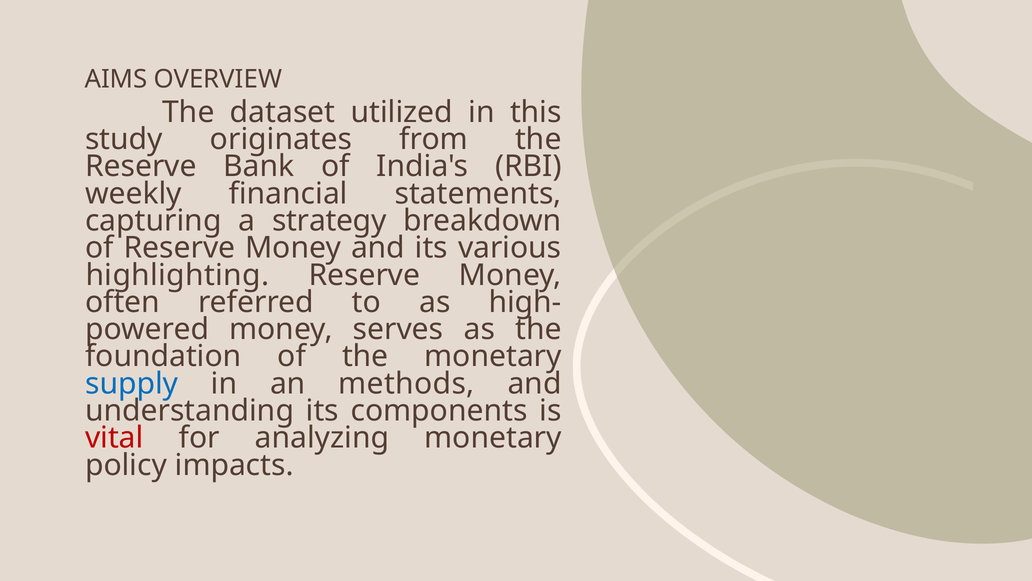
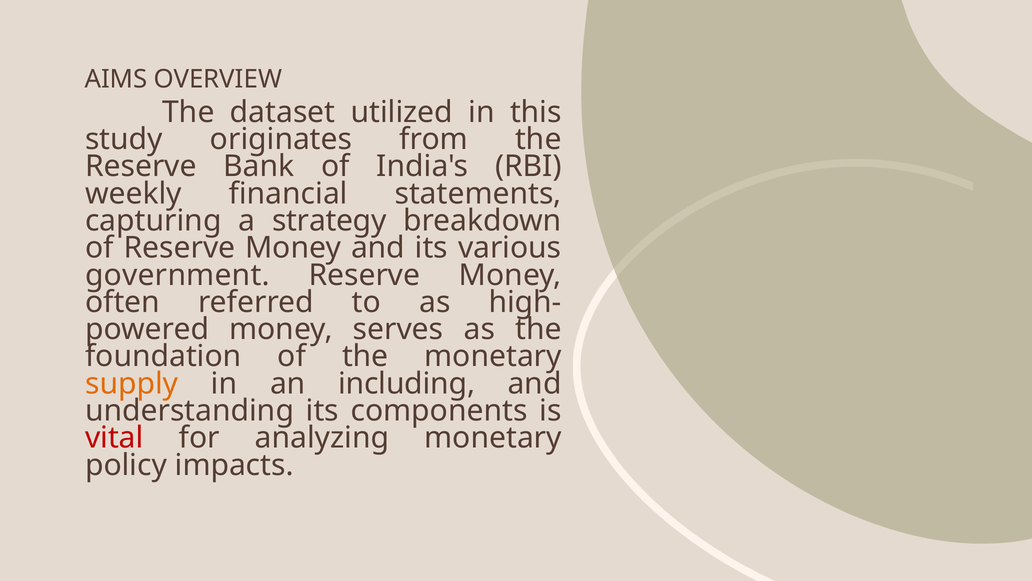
highlighting: highlighting -> government
supply colour: blue -> orange
methods: methods -> including
